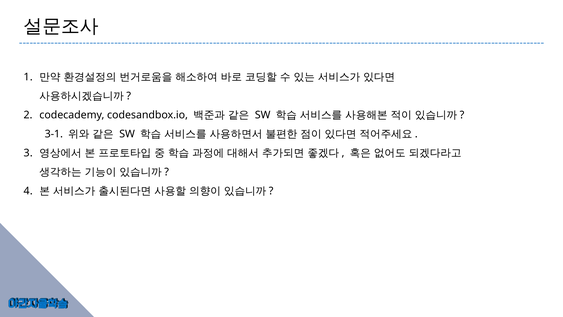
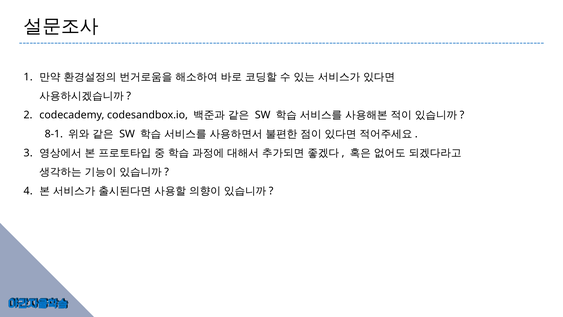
3-1: 3-1 -> 8-1
